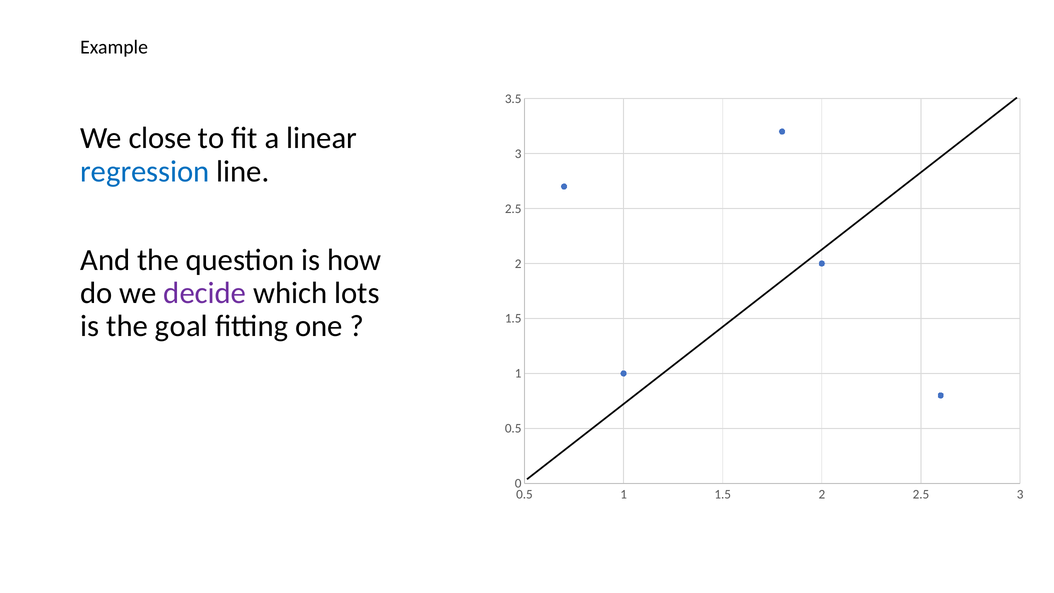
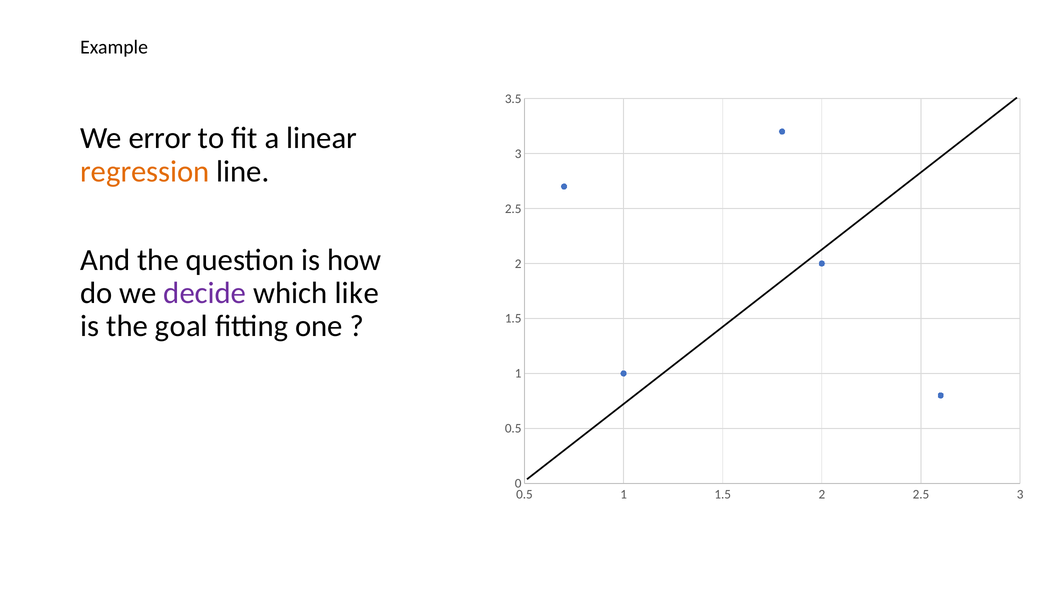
close: close -> error
regression colour: blue -> orange
lots: lots -> like
